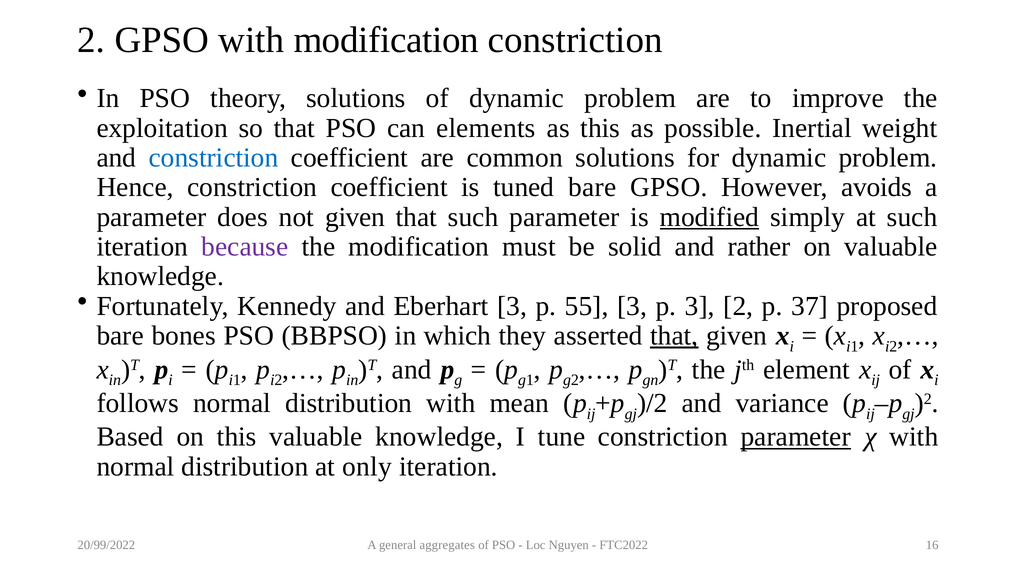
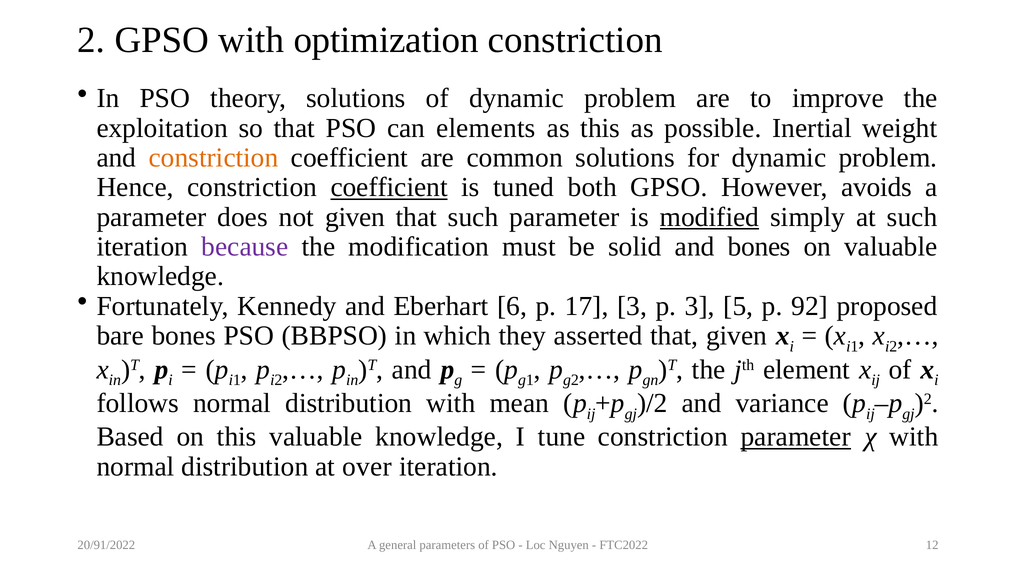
with modification: modification -> optimization
constriction at (214, 158) colour: blue -> orange
coefficient at (389, 188) underline: none -> present
tuned bare: bare -> both
and rather: rather -> bones
Eberhart 3: 3 -> 6
55: 55 -> 17
3 2: 2 -> 5
37: 37 -> 92
that at (674, 336) underline: present -> none
only: only -> over
20/99/2022: 20/99/2022 -> 20/91/2022
aggregates: aggregates -> parameters
16: 16 -> 12
